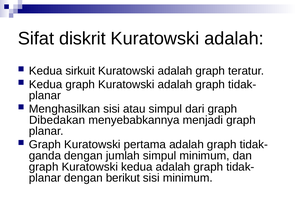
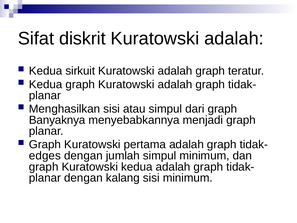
Dibedakan: Dibedakan -> Banyaknya
ganda: ganda -> edges
berikut: berikut -> kalang
